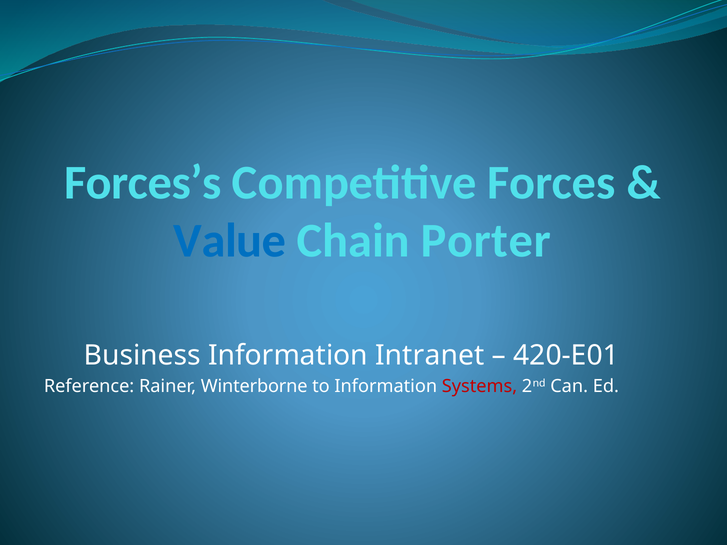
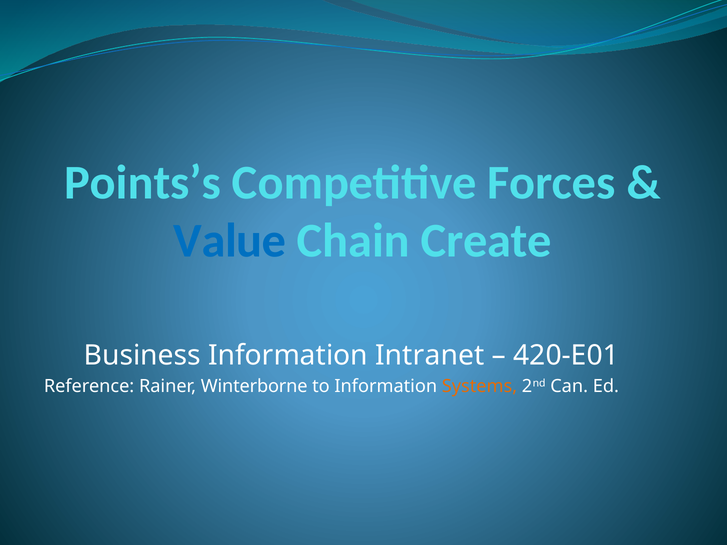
Forces’s: Forces’s -> Points’s
Porter: Porter -> Create
Systems colour: red -> orange
